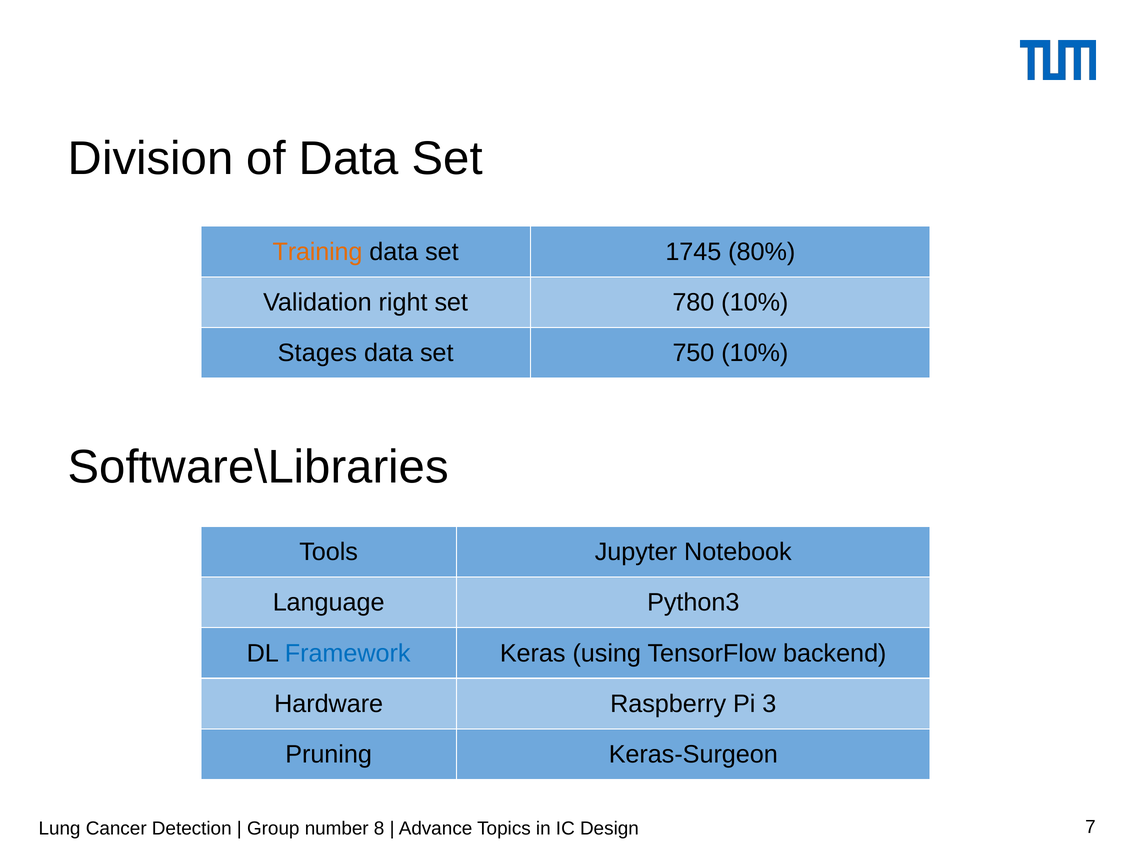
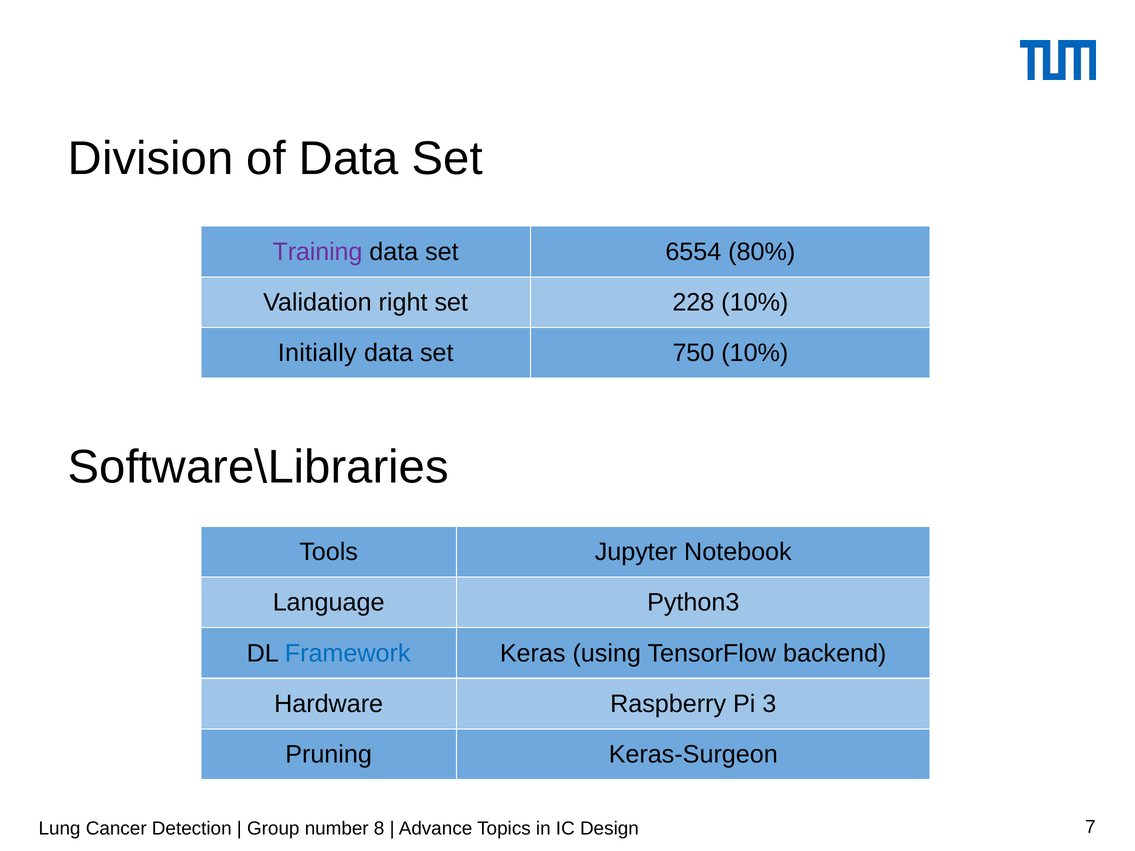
Training colour: orange -> purple
1745: 1745 -> 6554
780: 780 -> 228
Stages: Stages -> Initially
